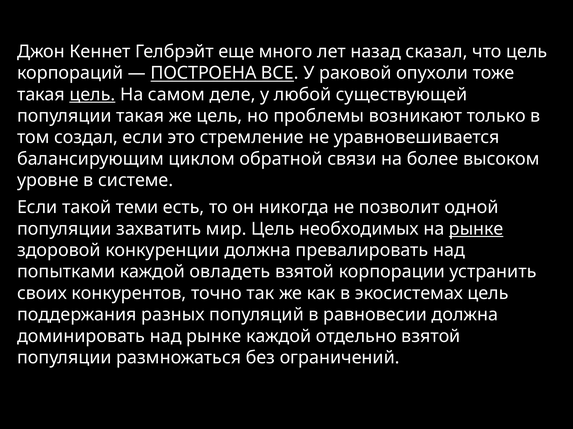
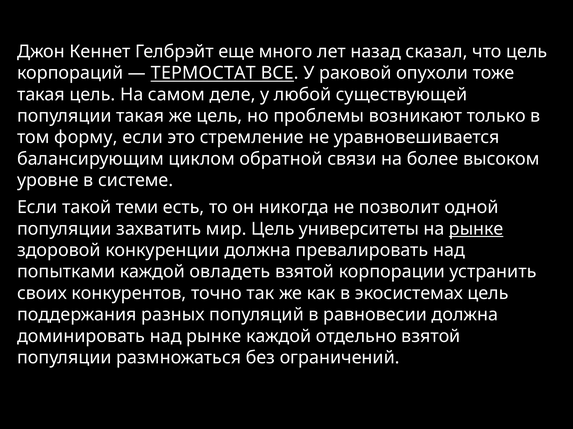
ПОСТРОЕНА: ПОСТРОЕНА -> ТЕРМОСТАТ
цель at (92, 95) underline: present -> none
создал: создал -> форму
необходимых: необходимых -> университеты
